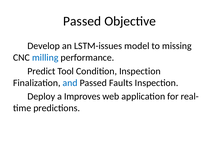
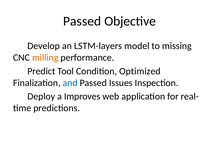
LSTM-issues: LSTM-issues -> LSTM-layers
milling colour: blue -> orange
Condition Inspection: Inspection -> Optimized
Faults: Faults -> Issues
